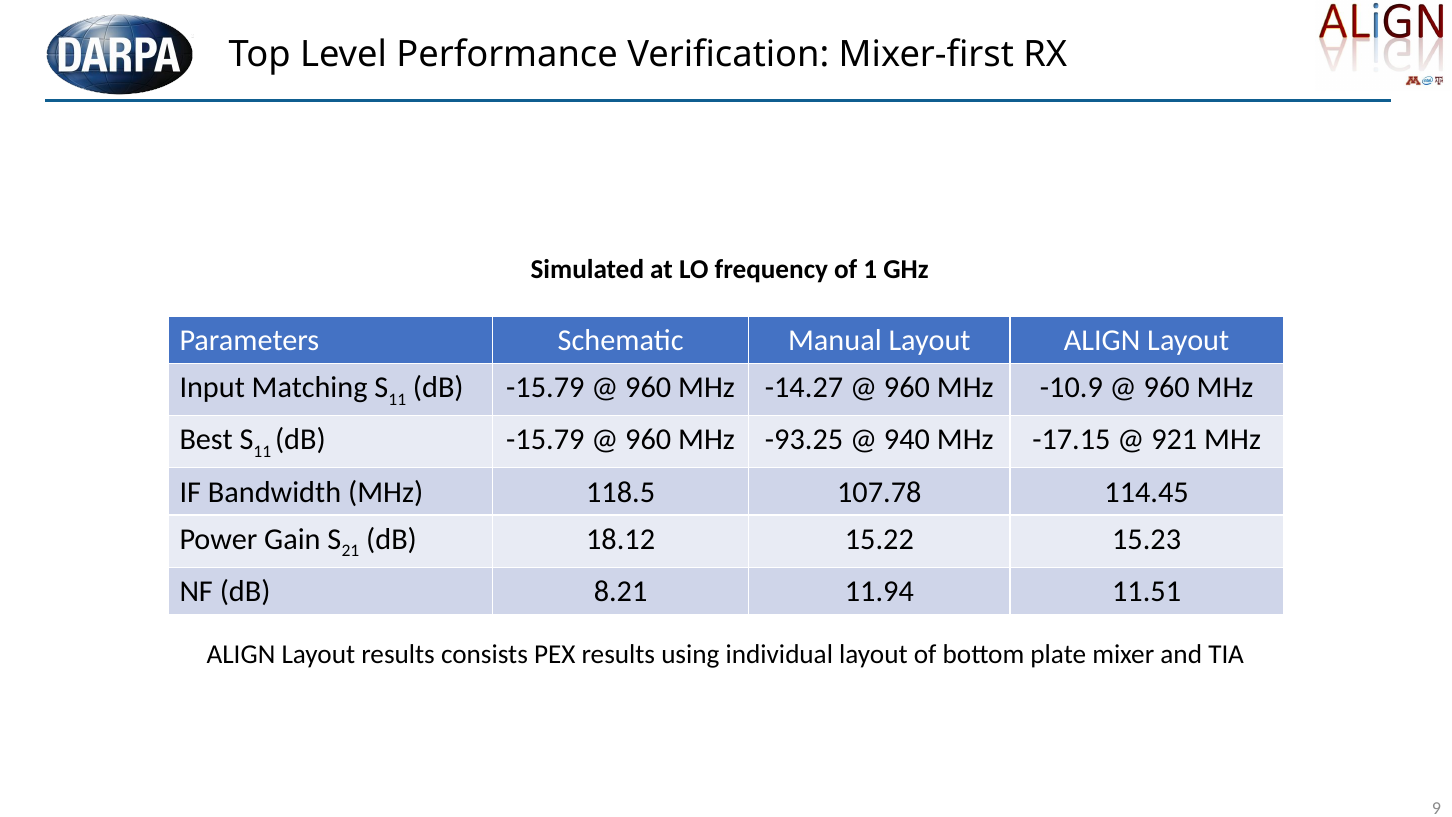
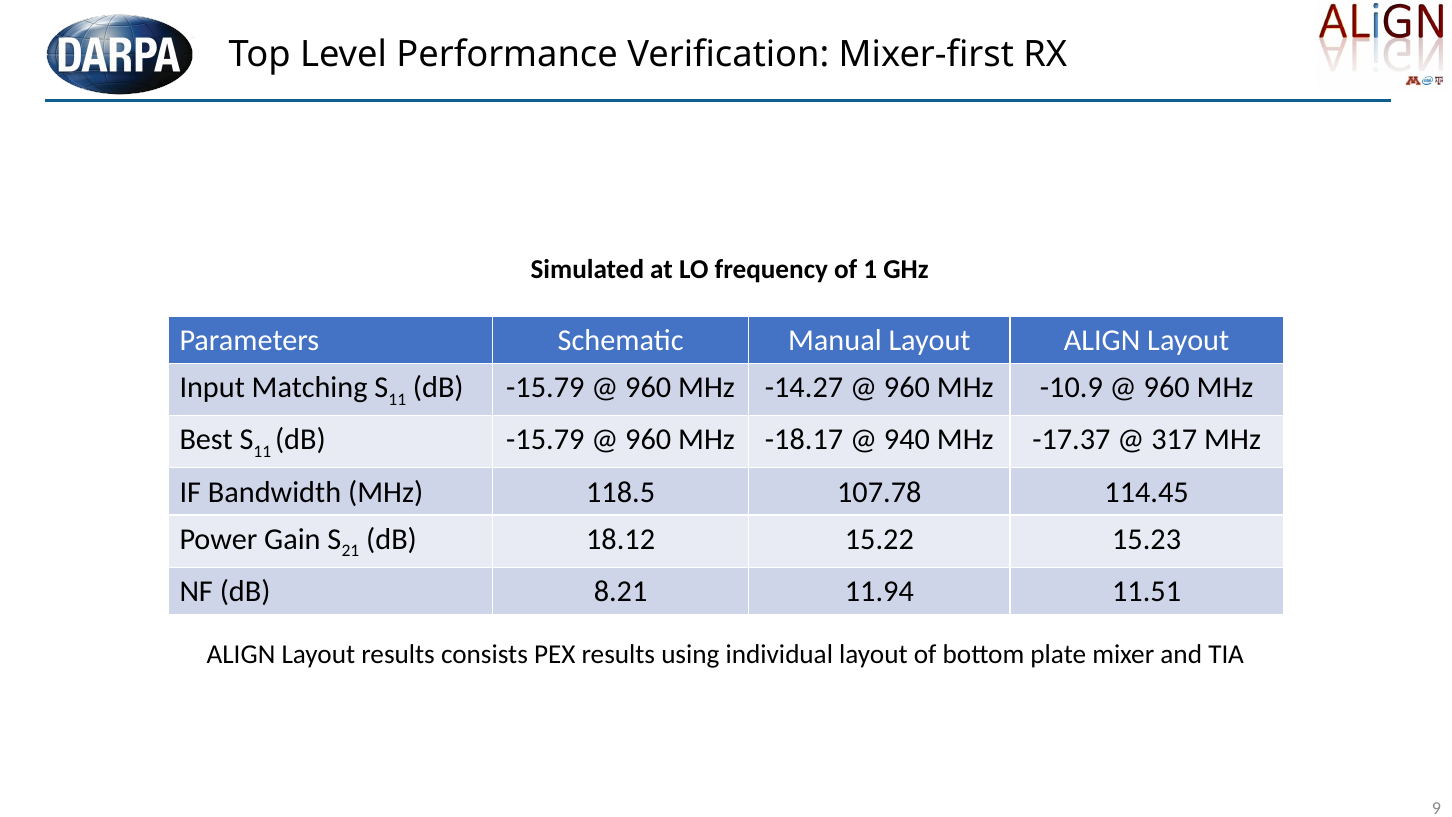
-93.25: -93.25 -> -18.17
-17.15: -17.15 -> -17.37
921: 921 -> 317
